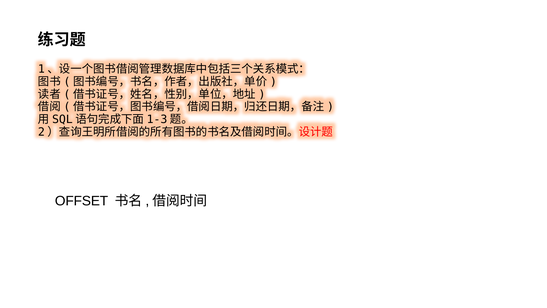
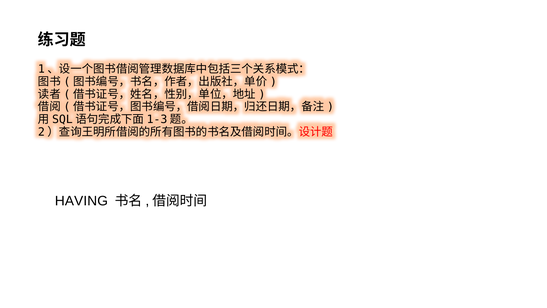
OFFSET: OFFSET -> HAVING
